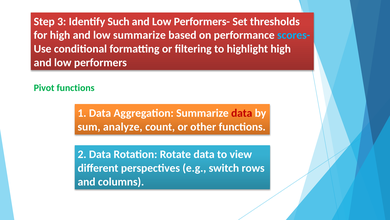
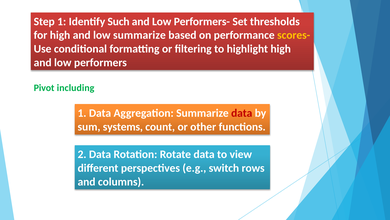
Step 3: 3 -> 1
scores- colour: light blue -> yellow
Pivot functions: functions -> including
analyze: analyze -> systems
